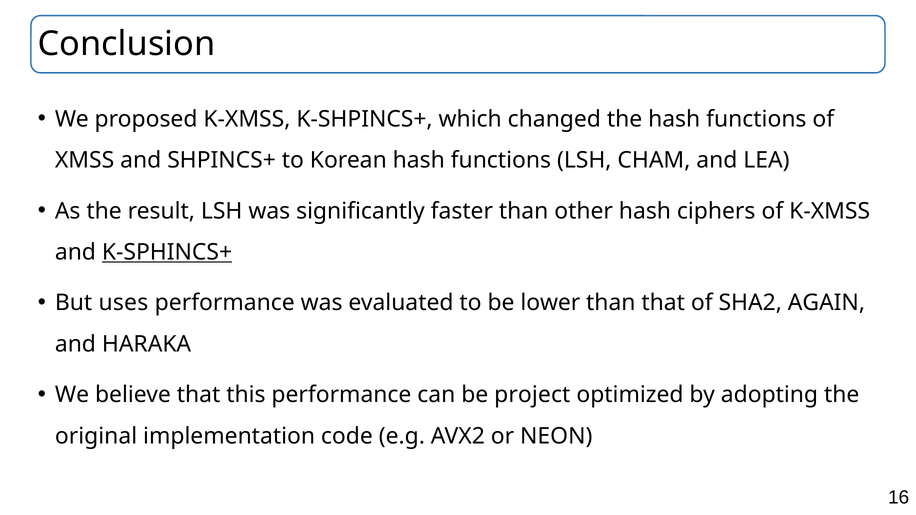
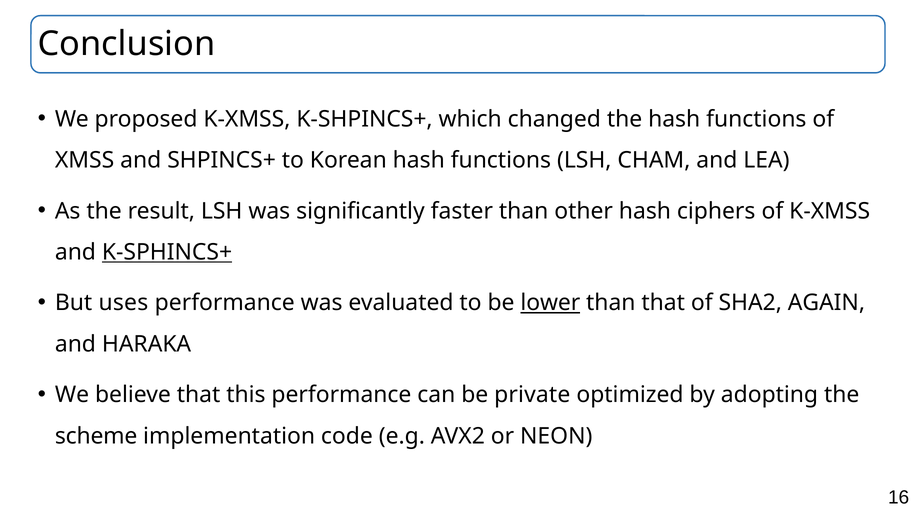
lower underline: none -> present
project: project -> private
original: original -> scheme
